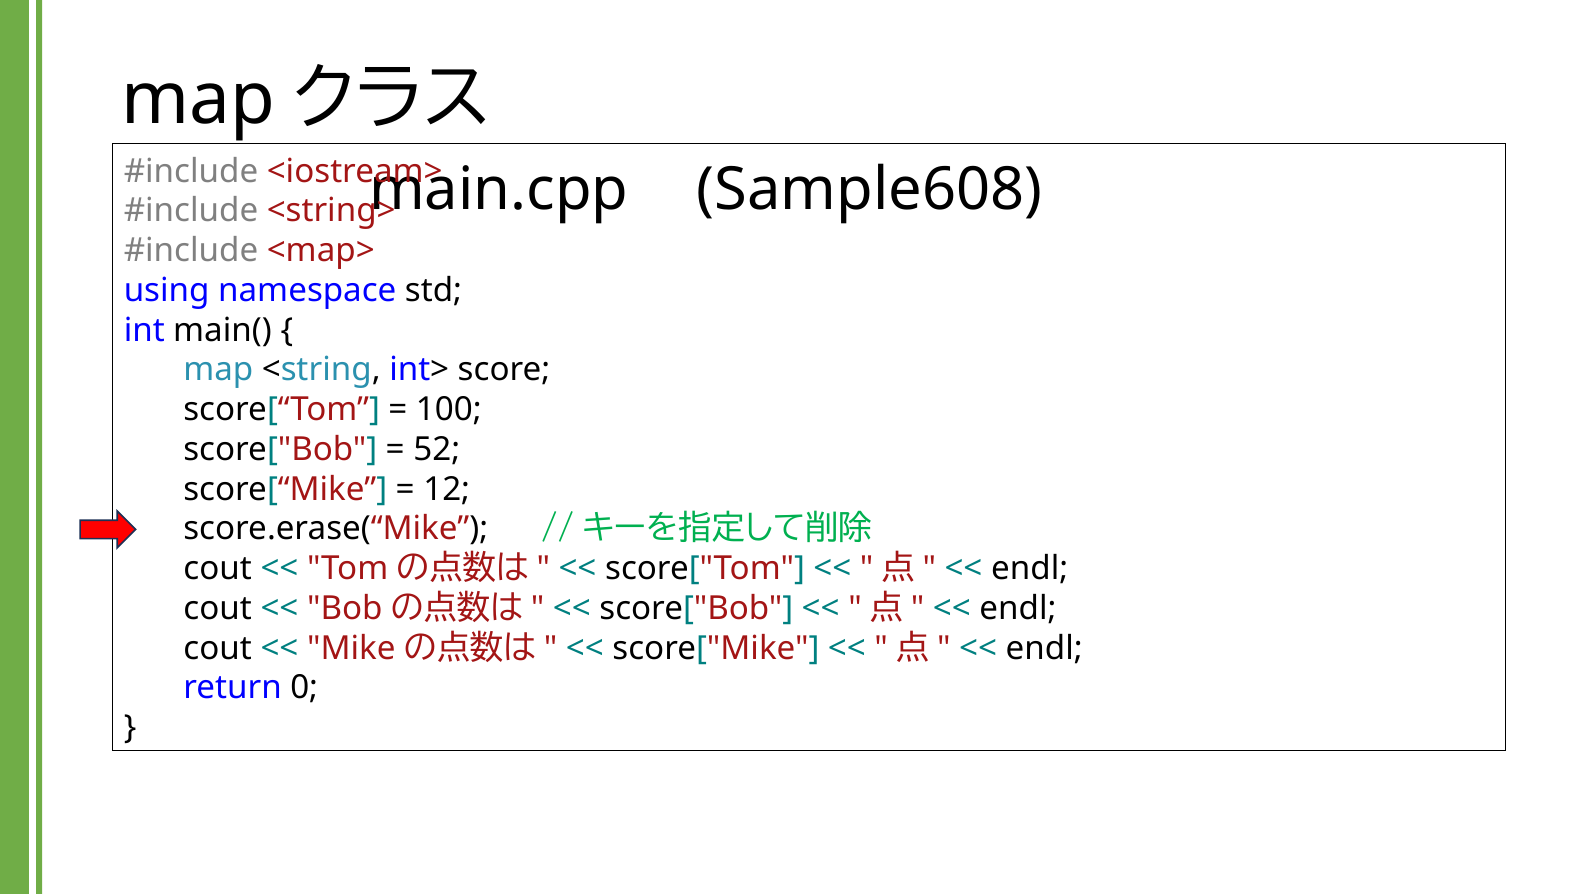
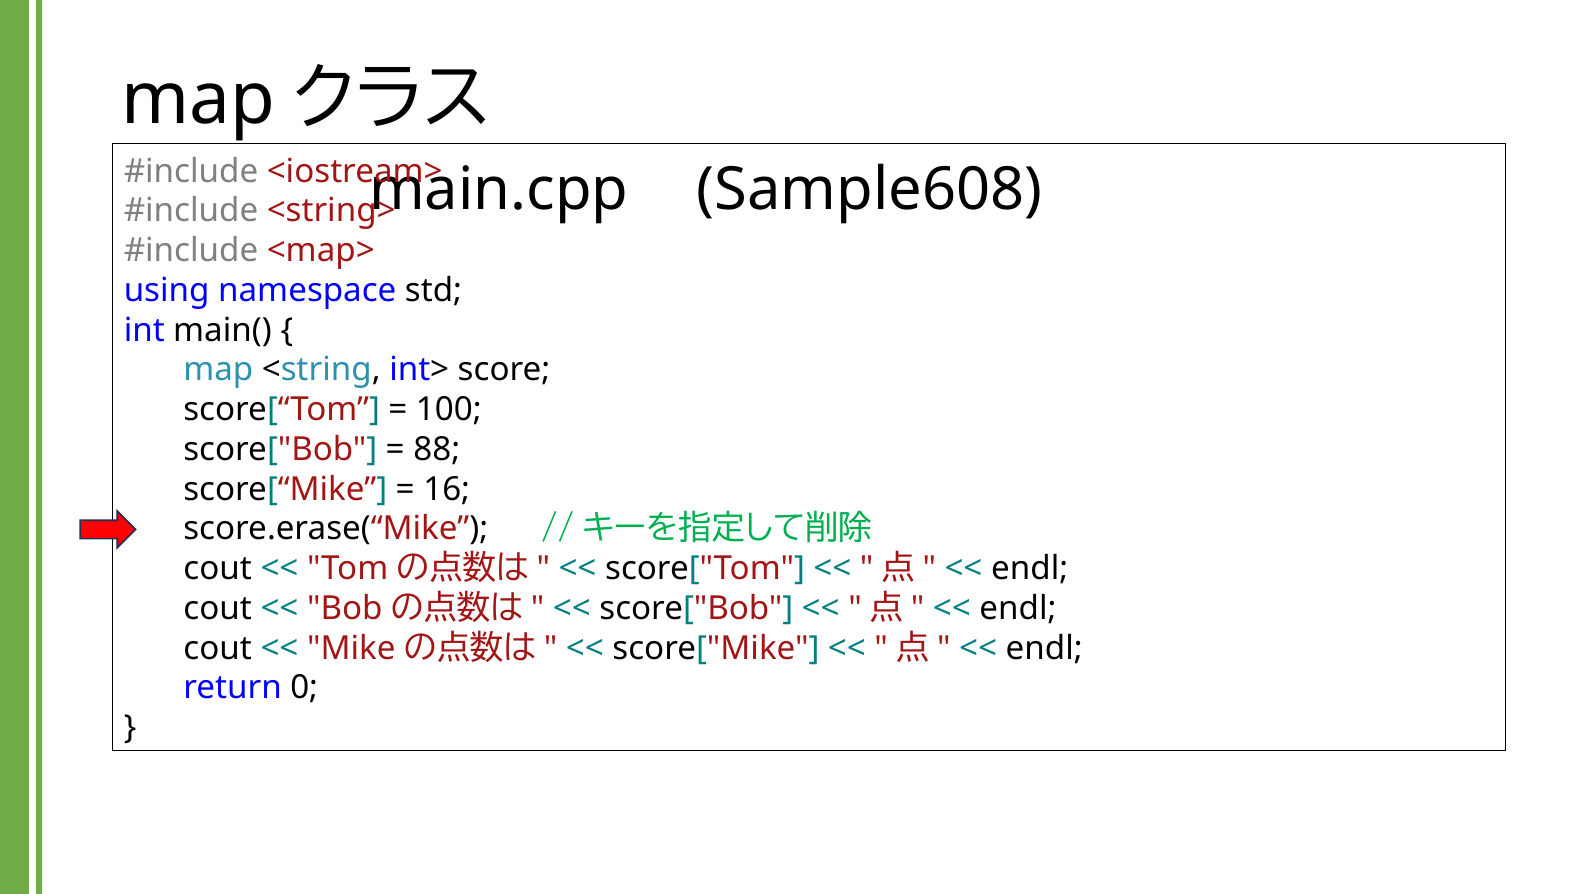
52: 52 -> 88
12: 12 -> 16
